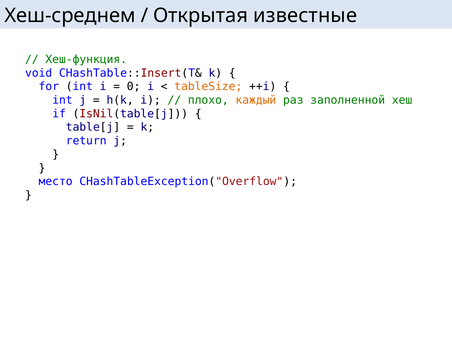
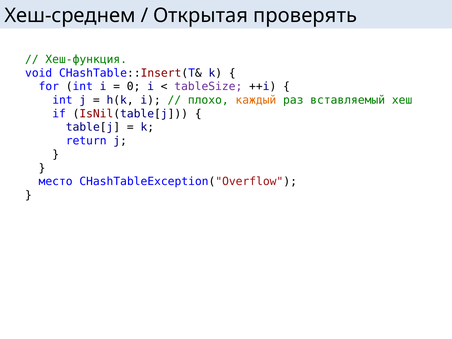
известные: известные -> проверять
tableSize colour: orange -> purple
заполненной: заполненной -> вставляемый
